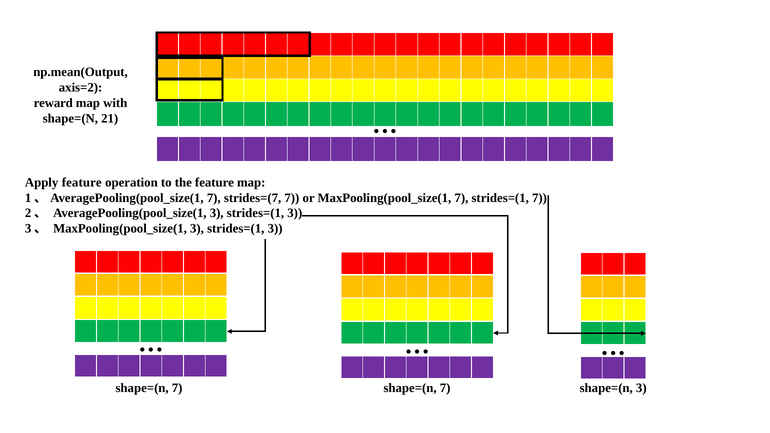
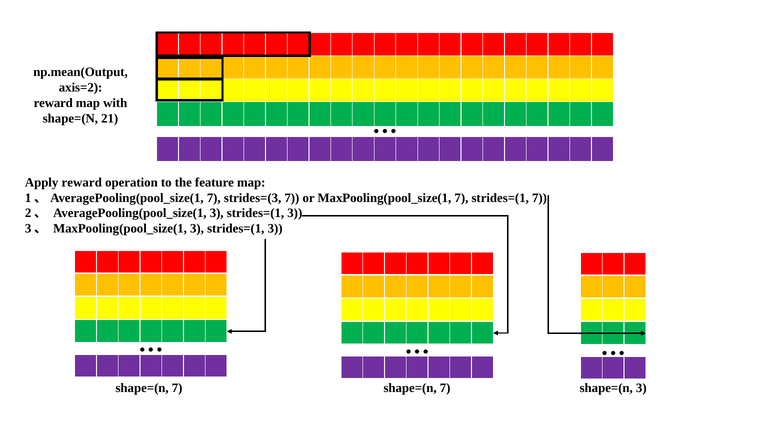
Apply feature: feature -> reward
strides=(7: strides=(7 -> strides=(3
